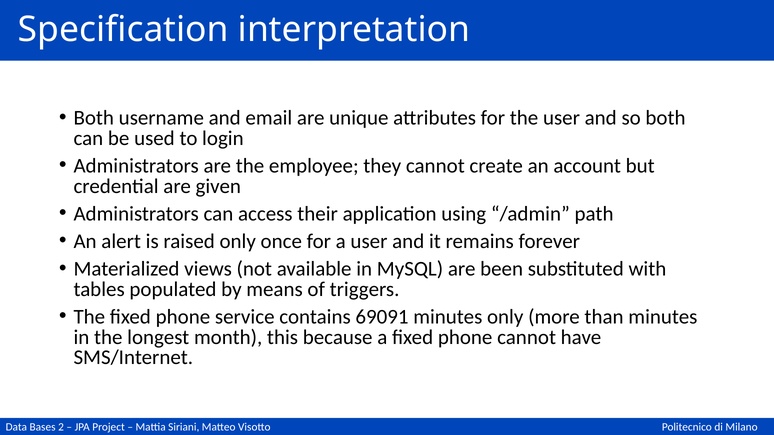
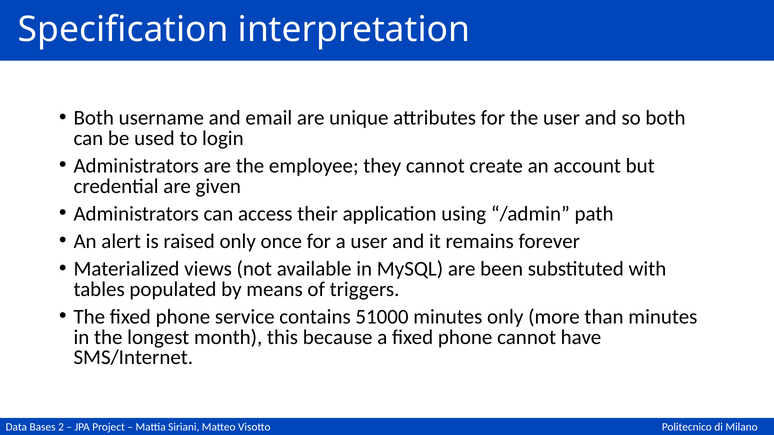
69091: 69091 -> 51000
